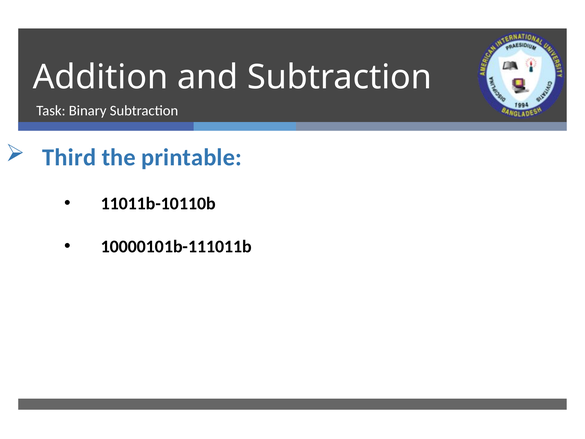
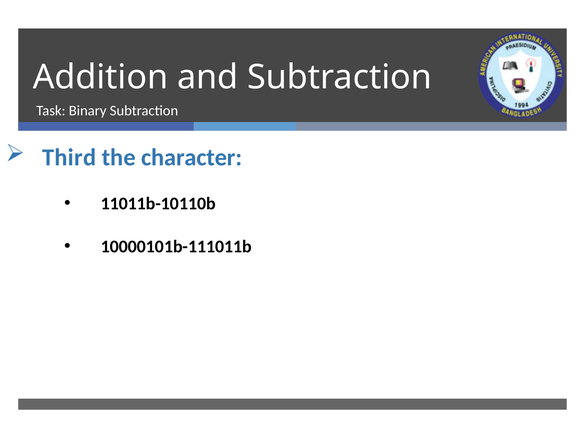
printable: printable -> character
